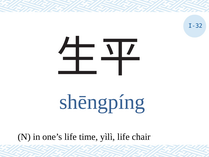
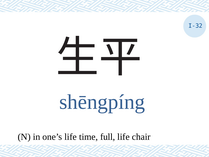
yìlì: yìlì -> full
